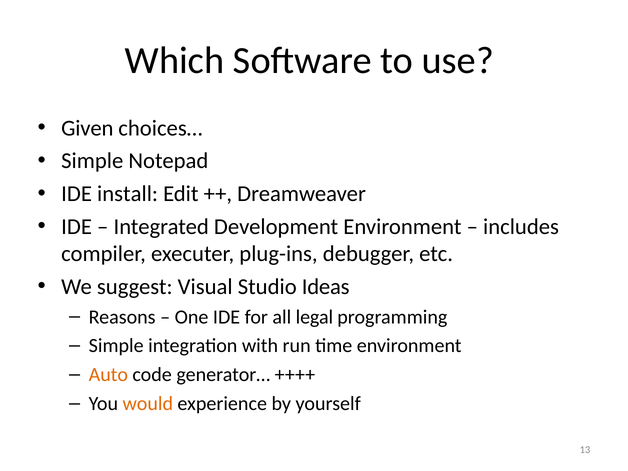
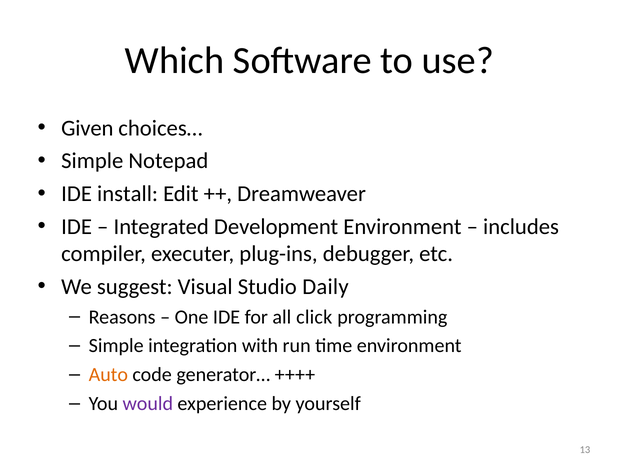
Ideas: Ideas -> Daily
legal: legal -> click
would colour: orange -> purple
